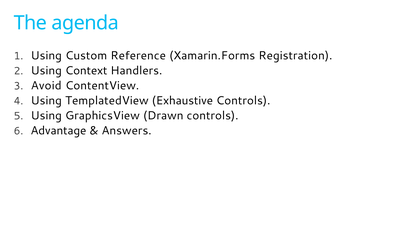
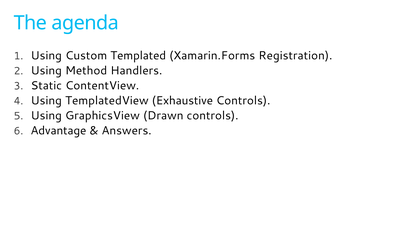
Reference: Reference -> Templated
Context: Context -> Method
Avoid: Avoid -> Static
